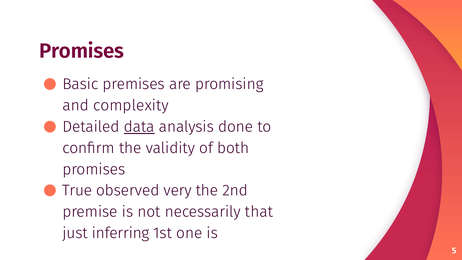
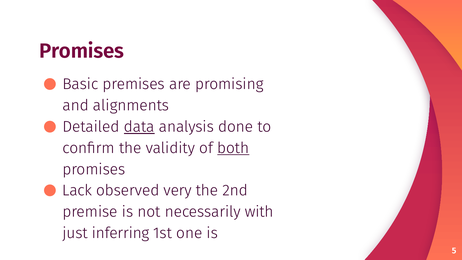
complexity: complexity -> alignments
both underline: none -> present
True: True -> Lack
that: that -> with
